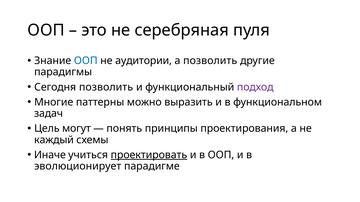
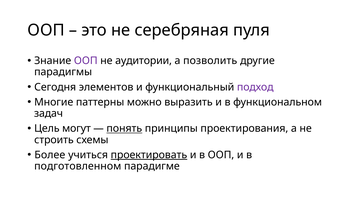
ООП at (86, 61) colour: blue -> purple
Сегодня позволить: позволить -> элементов
понять underline: none -> present
каждый: каждый -> строить
Иначе: Иначе -> Более
эволюционирует: эволюционирует -> подготовленном
